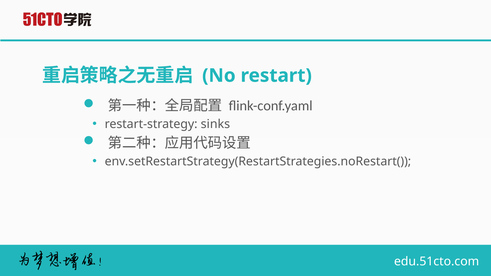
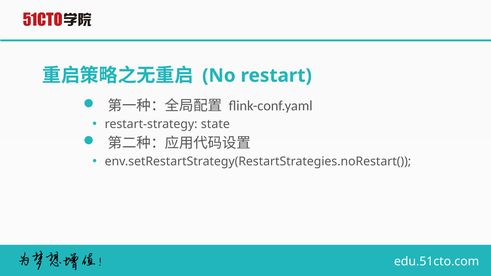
sinks: sinks -> state
